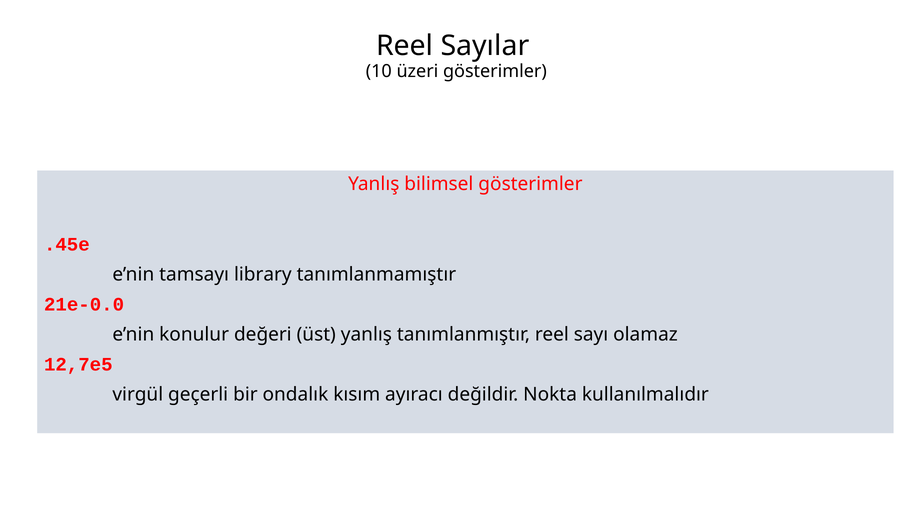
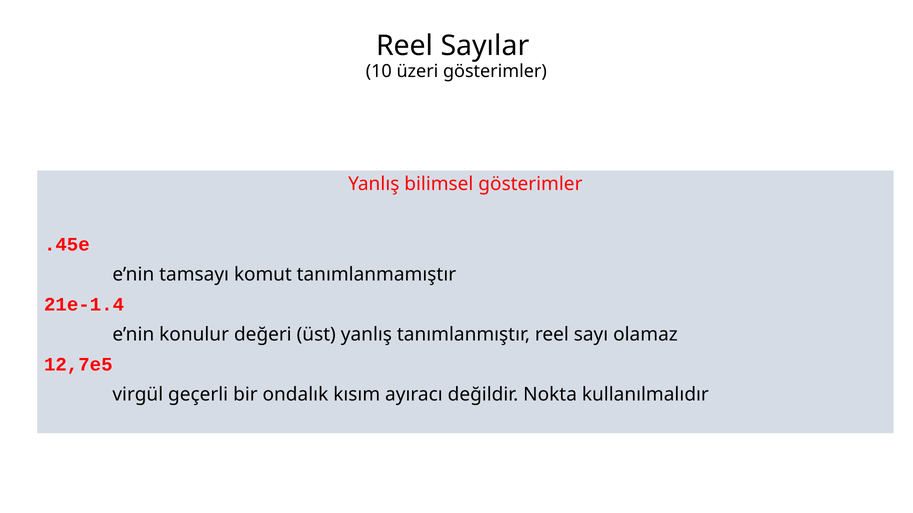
library: library -> komut
21e-0.0: 21e-0.0 -> 21e-1.4
